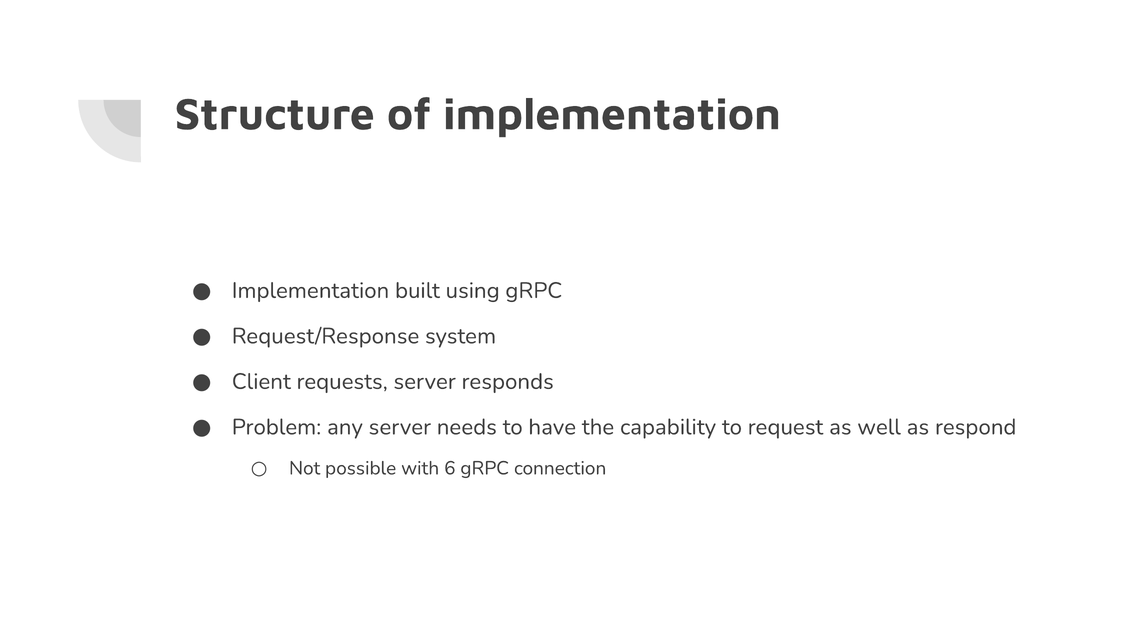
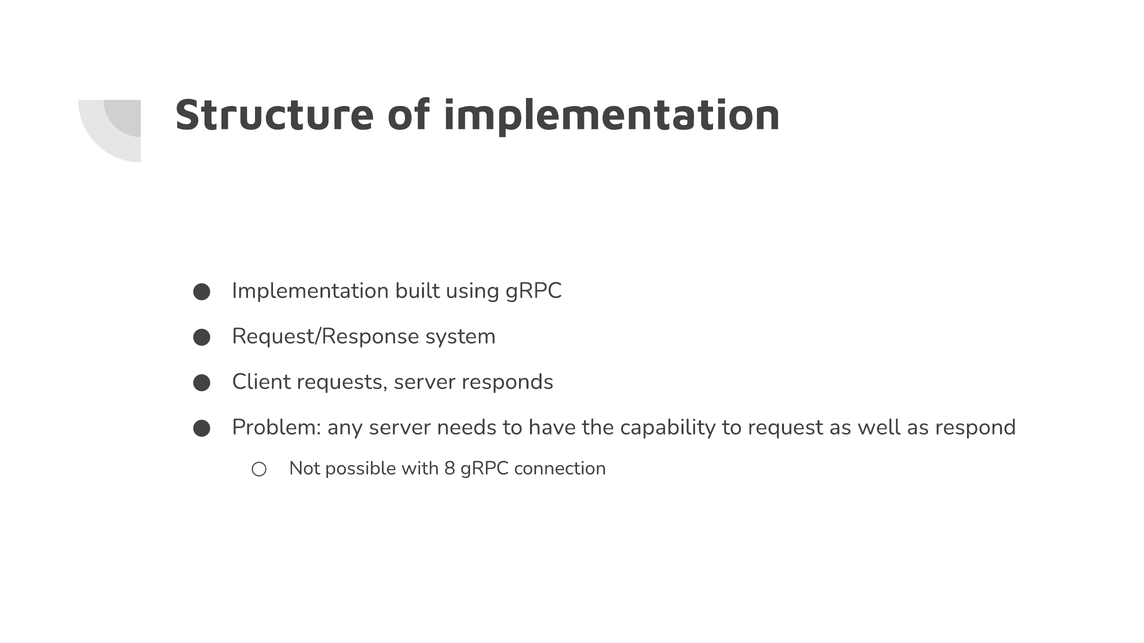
6: 6 -> 8
